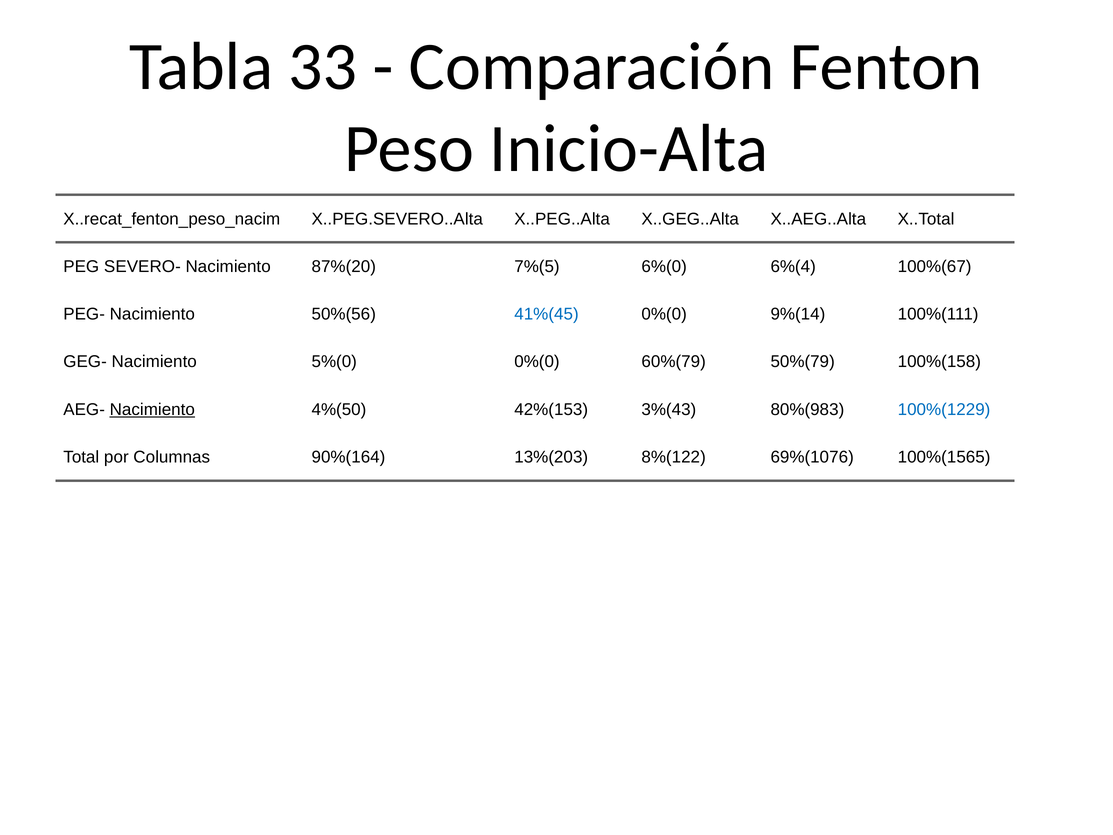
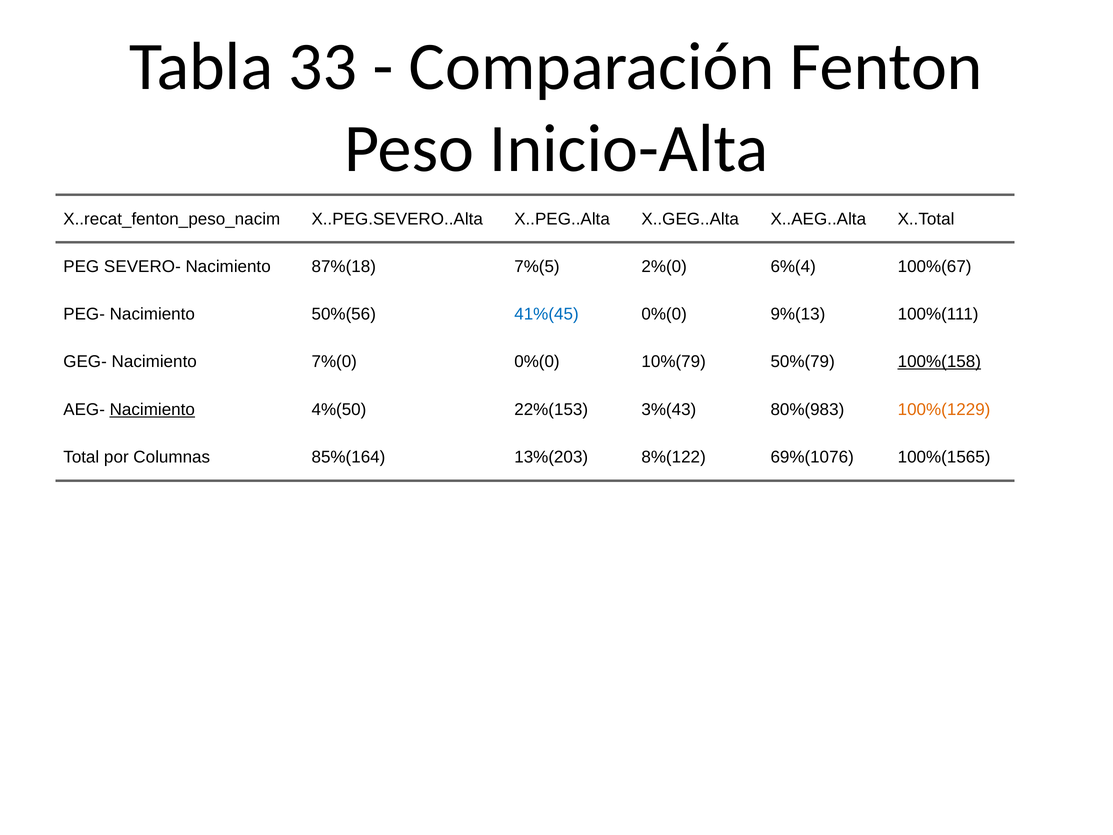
87%(20: 87%(20 -> 87%(18
6%(0: 6%(0 -> 2%(0
9%(14: 9%(14 -> 9%(13
5%(0: 5%(0 -> 7%(0
60%(79: 60%(79 -> 10%(79
100%(158 underline: none -> present
42%(153: 42%(153 -> 22%(153
100%(1229 colour: blue -> orange
90%(164: 90%(164 -> 85%(164
